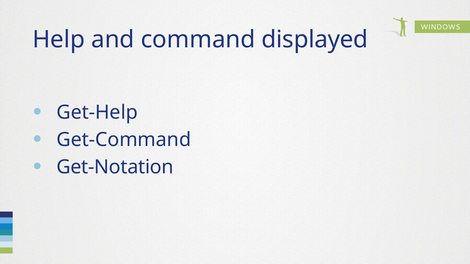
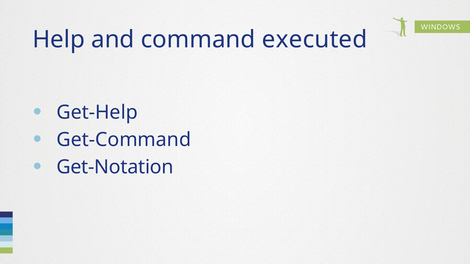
displayed: displayed -> executed
